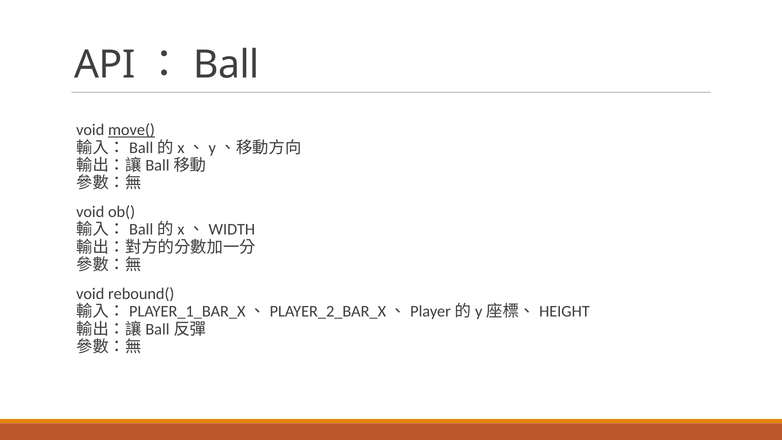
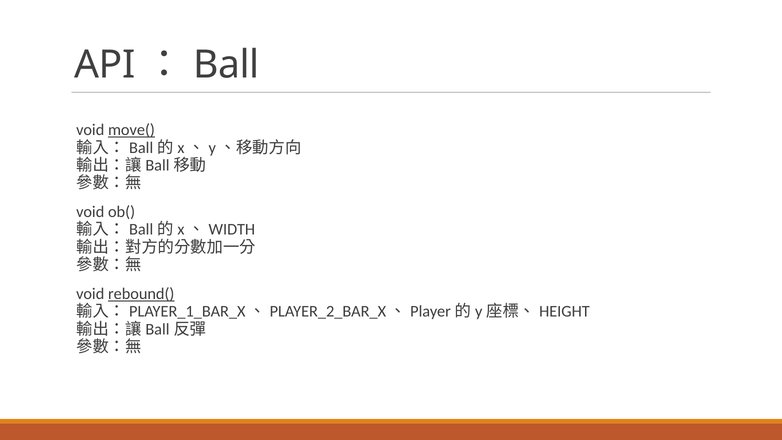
rebound( underline: none -> present
